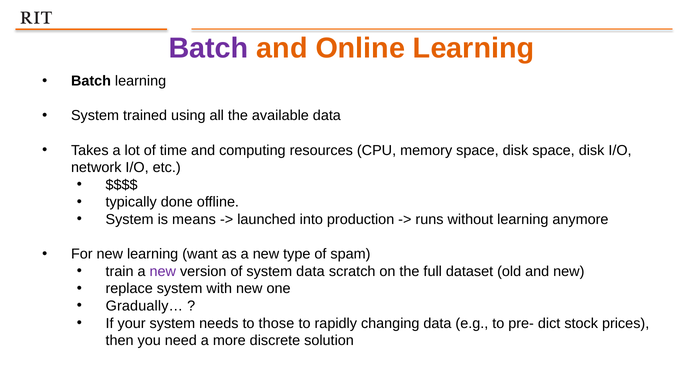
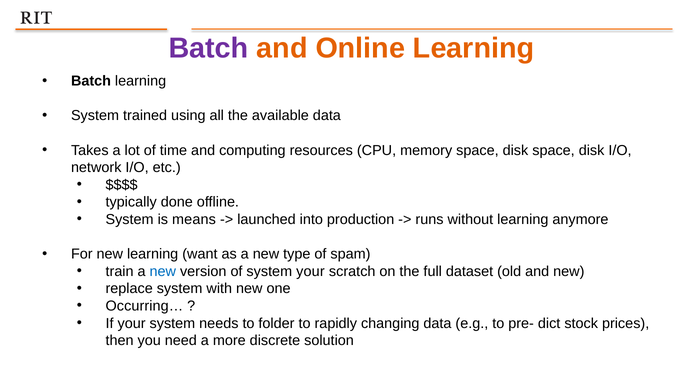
new at (163, 271) colour: purple -> blue
system data: data -> your
Gradually…: Gradually… -> Occurring…
those: those -> folder
